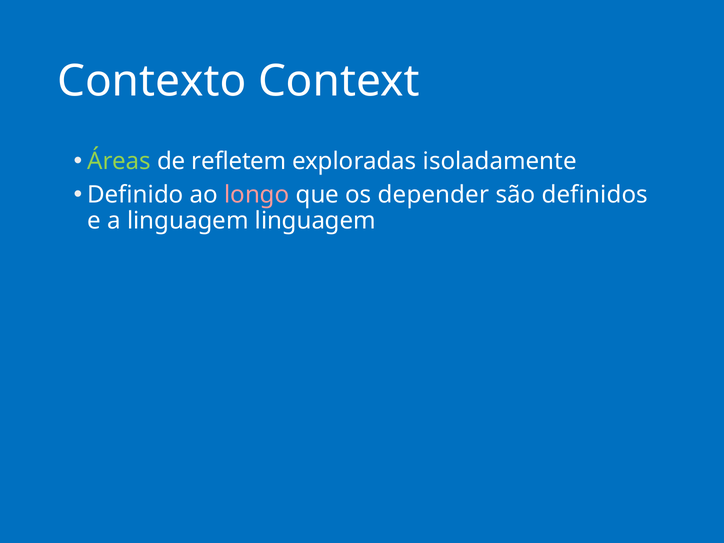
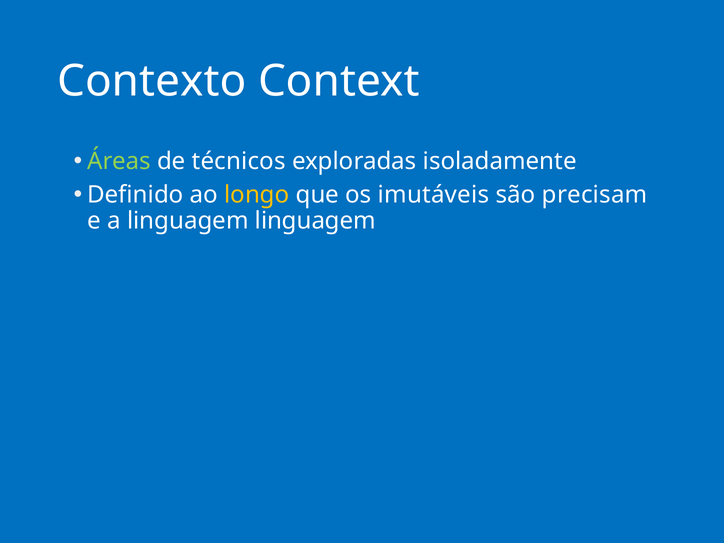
refletem: refletem -> técnicos
longo colour: pink -> yellow
depender: depender -> imutáveis
definidos: definidos -> precisam
